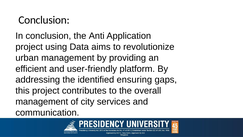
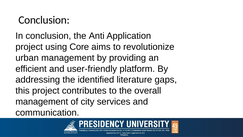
Data: Data -> Core
ensuring: ensuring -> literature
